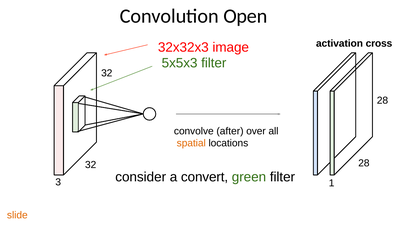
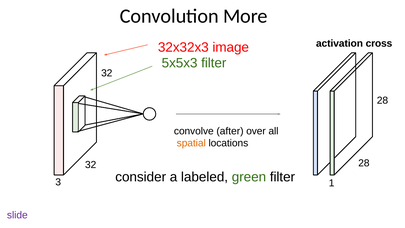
Open: Open -> More
convert: convert -> labeled
slide colour: orange -> purple
